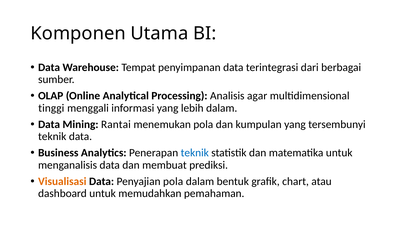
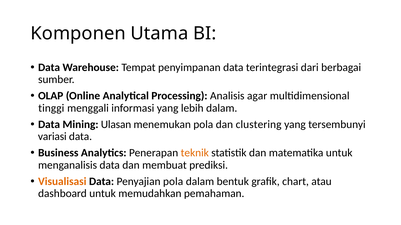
Rantai: Rantai -> Ulasan
kumpulan: kumpulan -> clustering
teknik at (52, 137): teknik -> variasi
teknik at (195, 153) colour: blue -> orange
